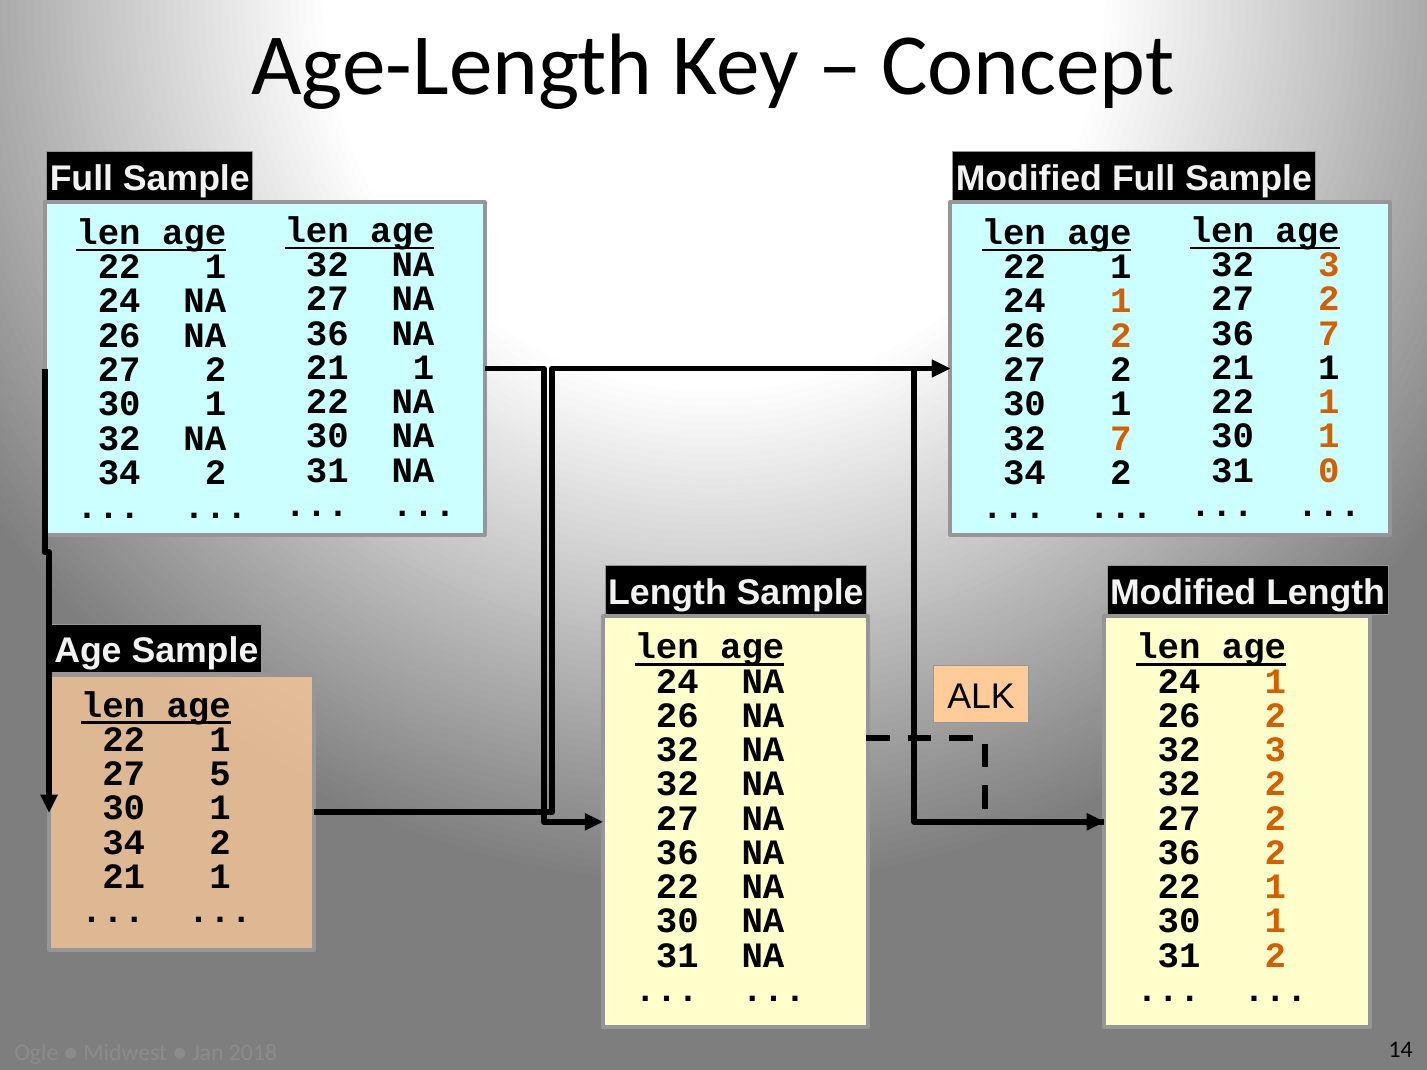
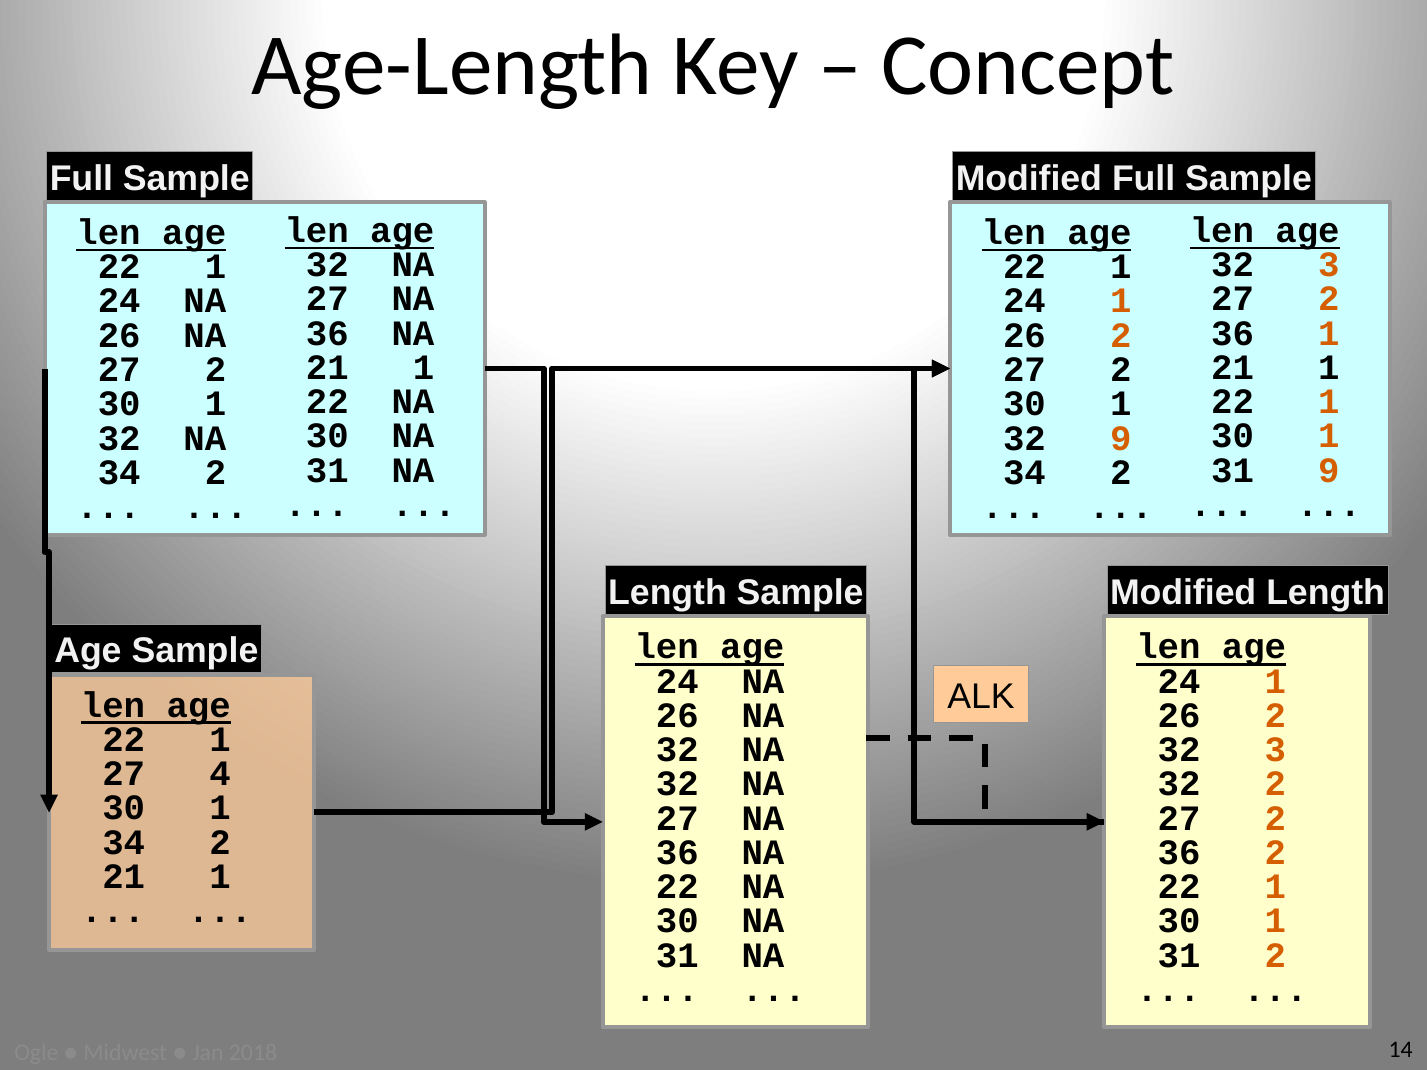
36 7: 7 -> 1
7 at (1121, 438): 7 -> 9
31 0: 0 -> 9
5: 5 -> 4
